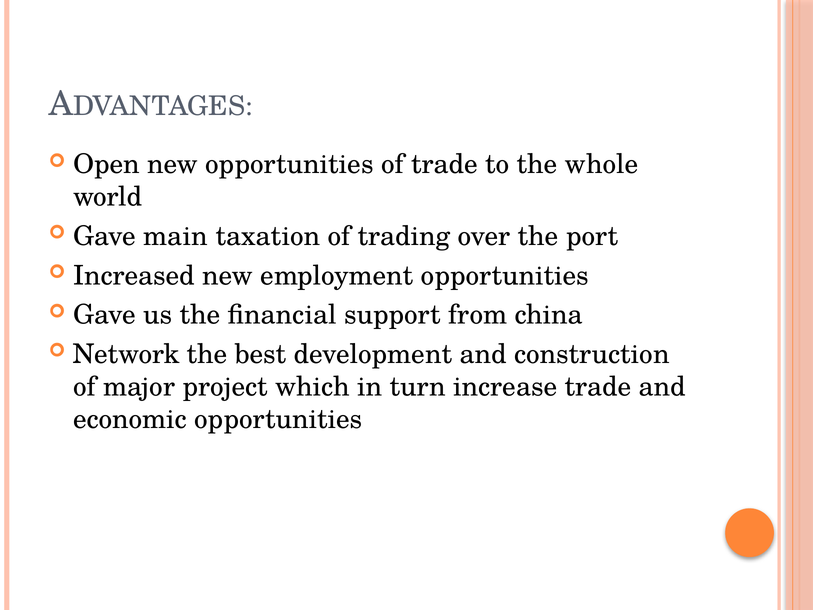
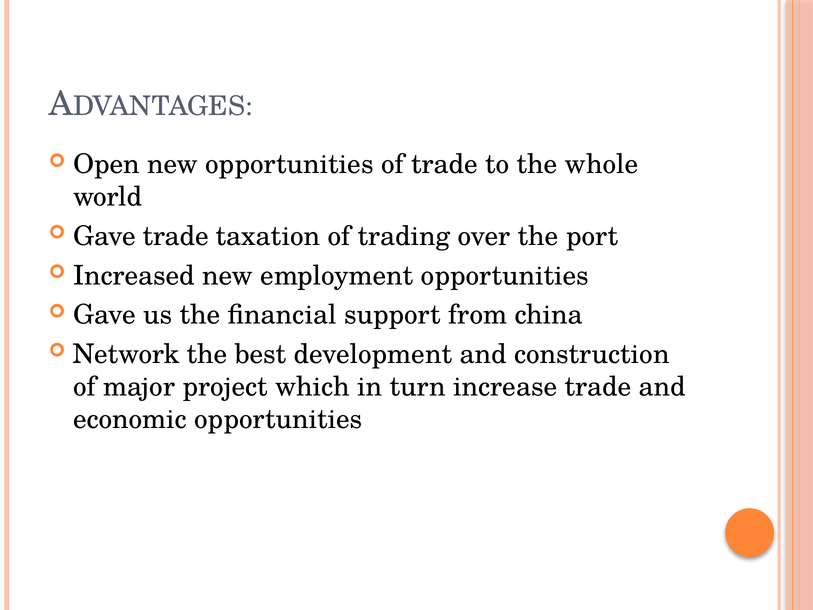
Gave main: main -> trade
